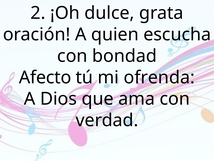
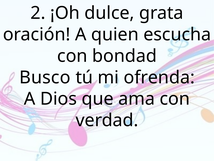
Afecto: Afecto -> Busco
